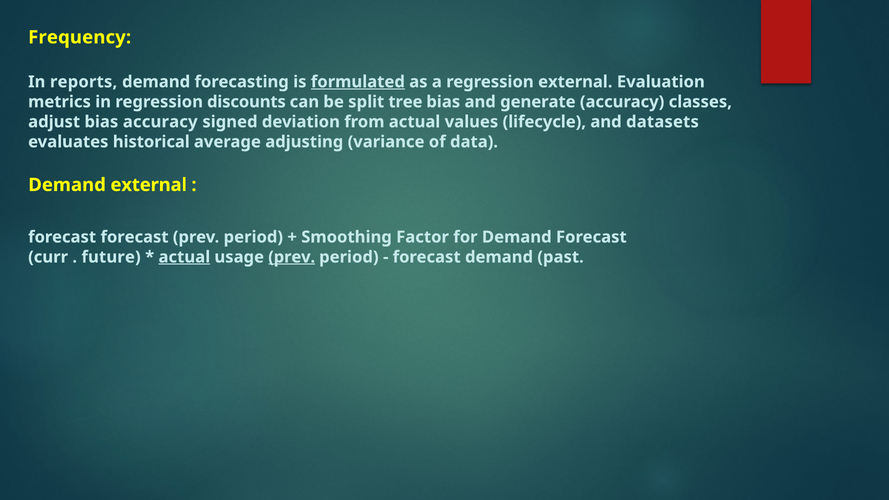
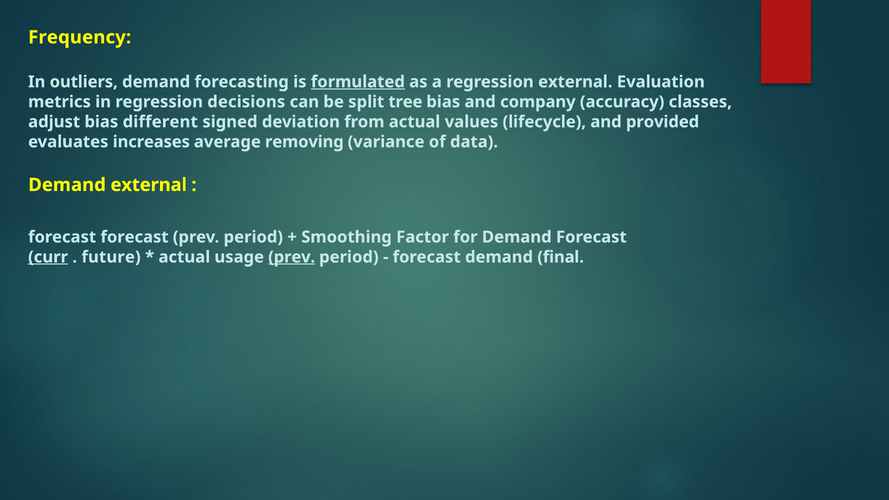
reports: reports -> outliers
discounts: discounts -> decisions
generate: generate -> company
bias accuracy: accuracy -> different
datasets: datasets -> provided
historical: historical -> increases
adjusting: adjusting -> removing
curr underline: none -> present
actual at (184, 257) underline: present -> none
past: past -> final
